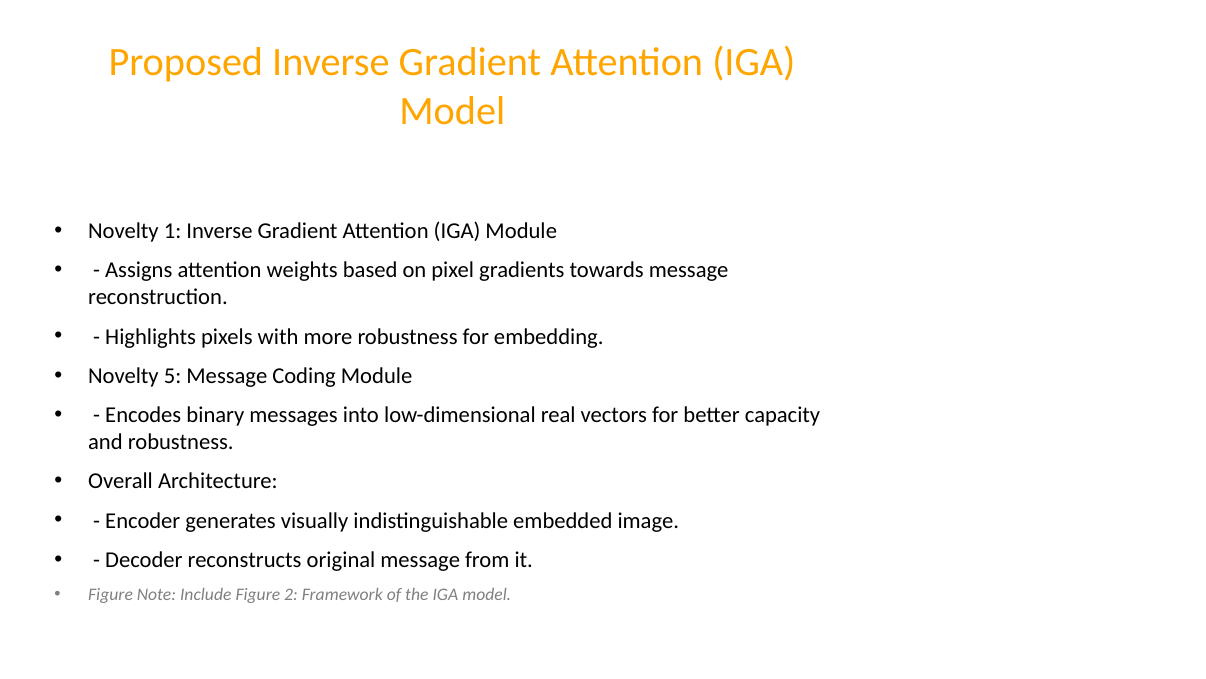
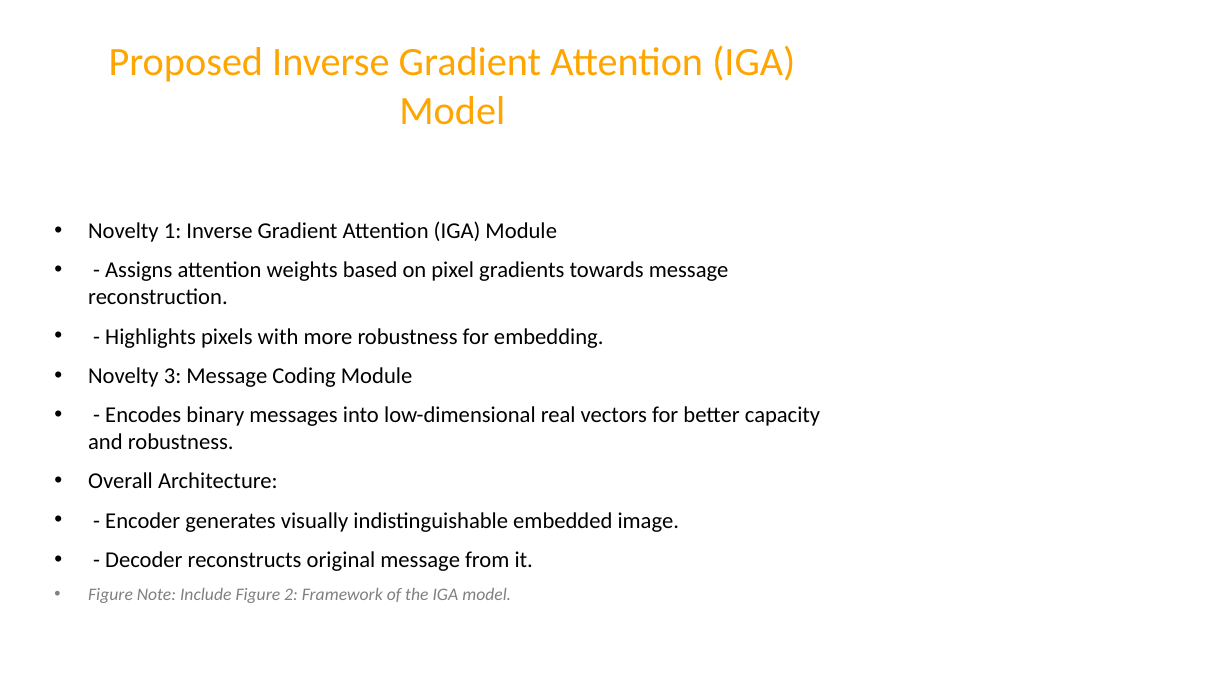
5: 5 -> 3
